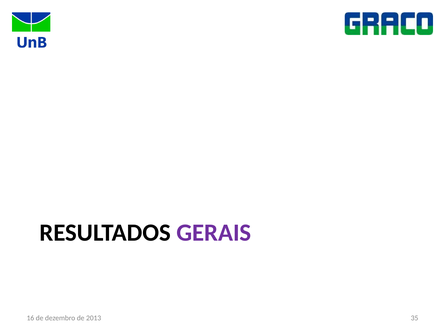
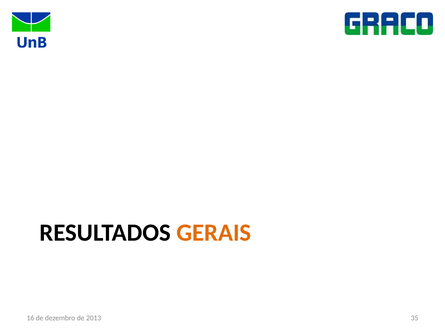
GERAIS colour: purple -> orange
